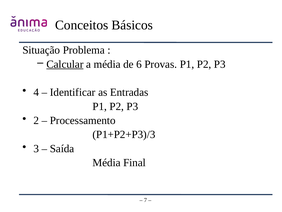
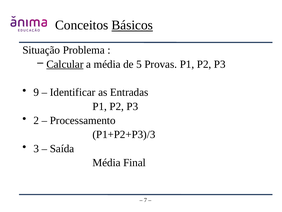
Básicos underline: none -> present
6: 6 -> 5
4: 4 -> 9
